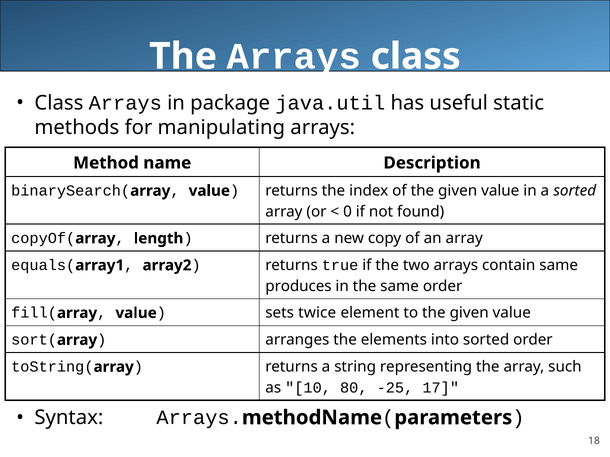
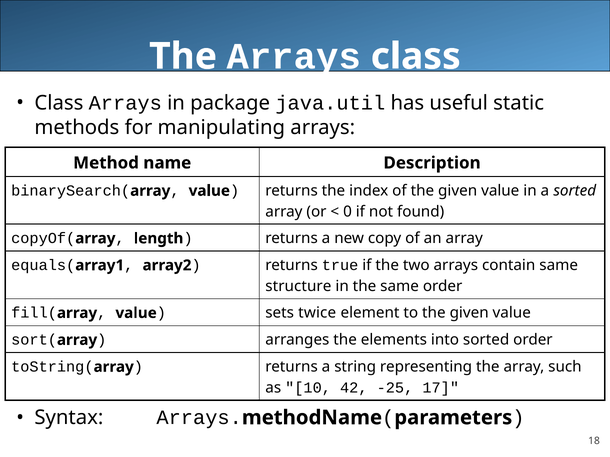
produces: produces -> structure
80: 80 -> 42
